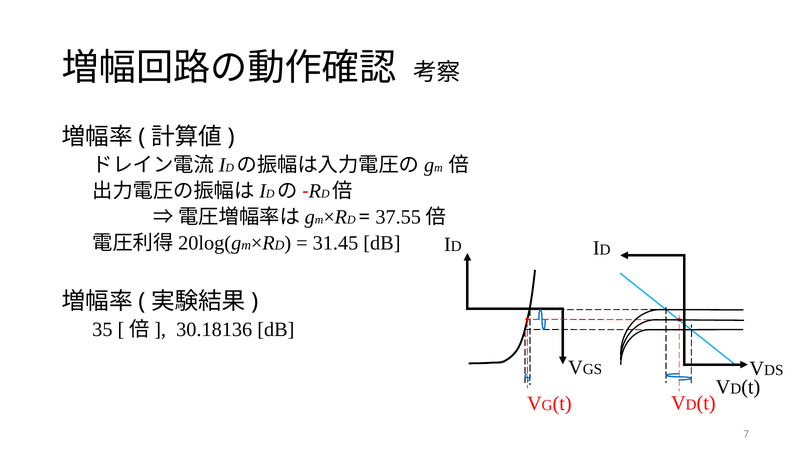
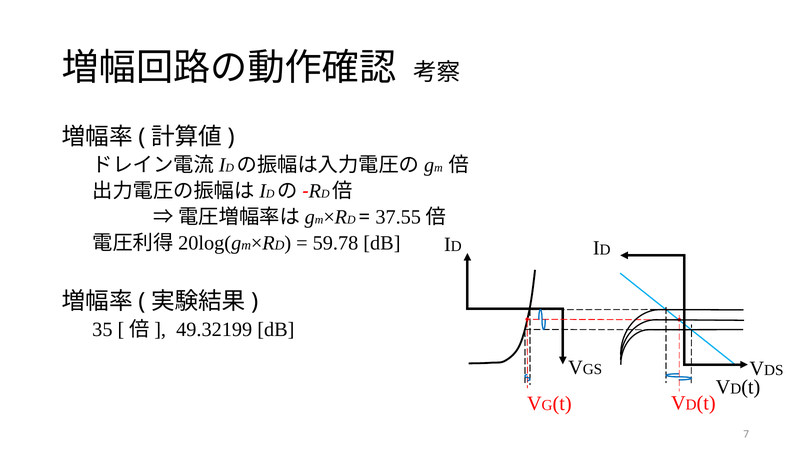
31.45: 31.45 -> 59.78
30.18136: 30.18136 -> 49.32199
